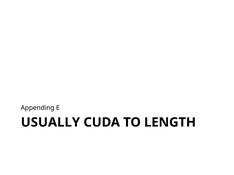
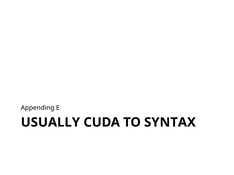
LENGTH: LENGTH -> SYNTAX
